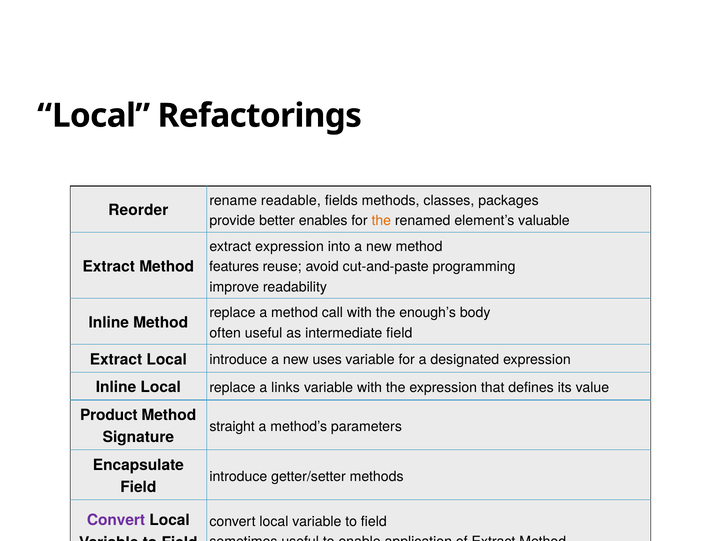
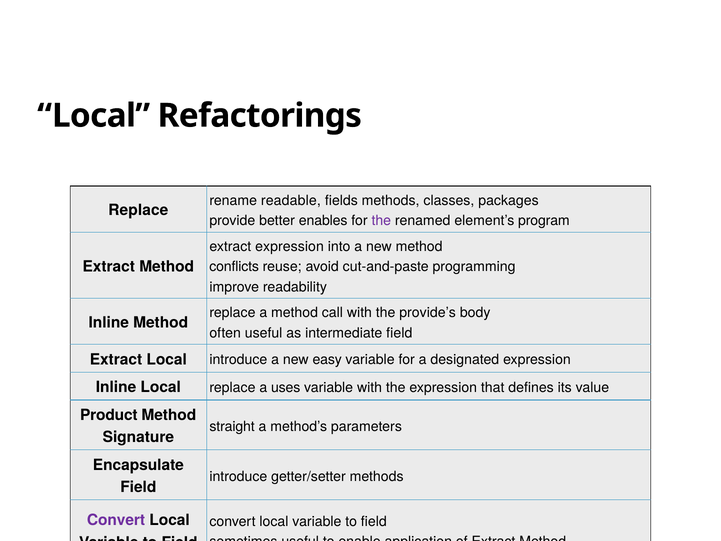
Reorder at (138, 210): Reorder -> Replace
the at (381, 221) colour: orange -> purple
valuable: valuable -> program
features: features -> conflicts
enough’s: enough’s -> provide’s
uses: uses -> easy
links: links -> uses
